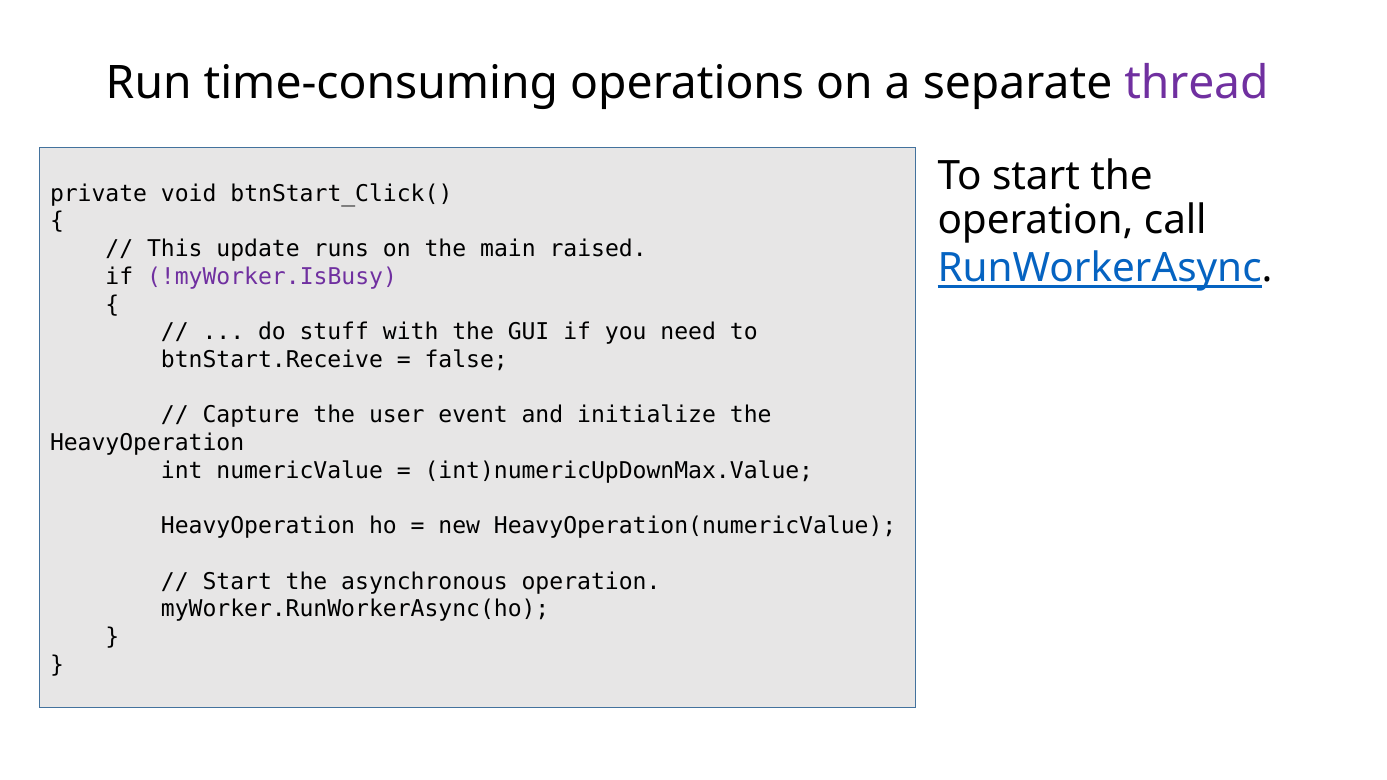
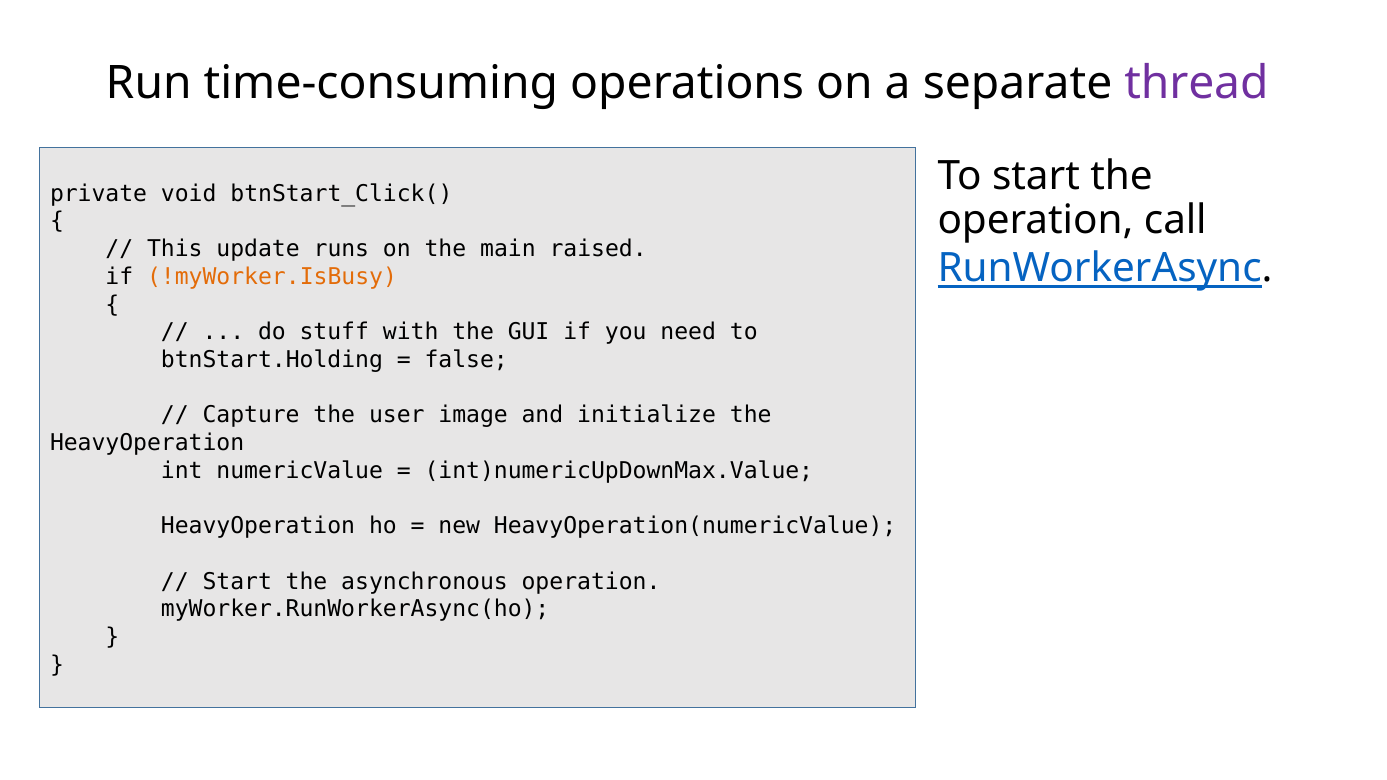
!myWorker.IsBusy colour: purple -> orange
btnStart.Receive: btnStart.Receive -> btnStart.Holding
event: event -> image
